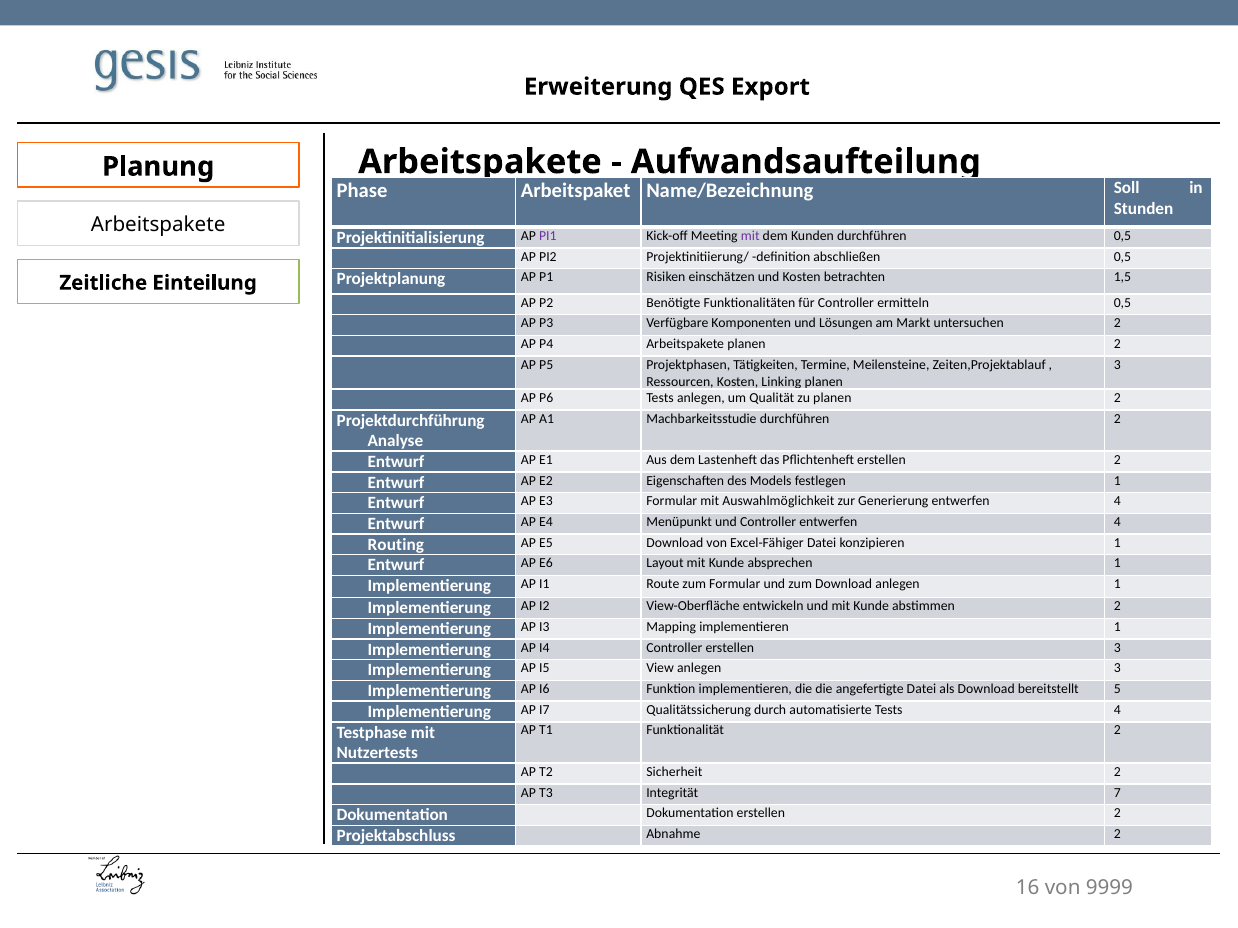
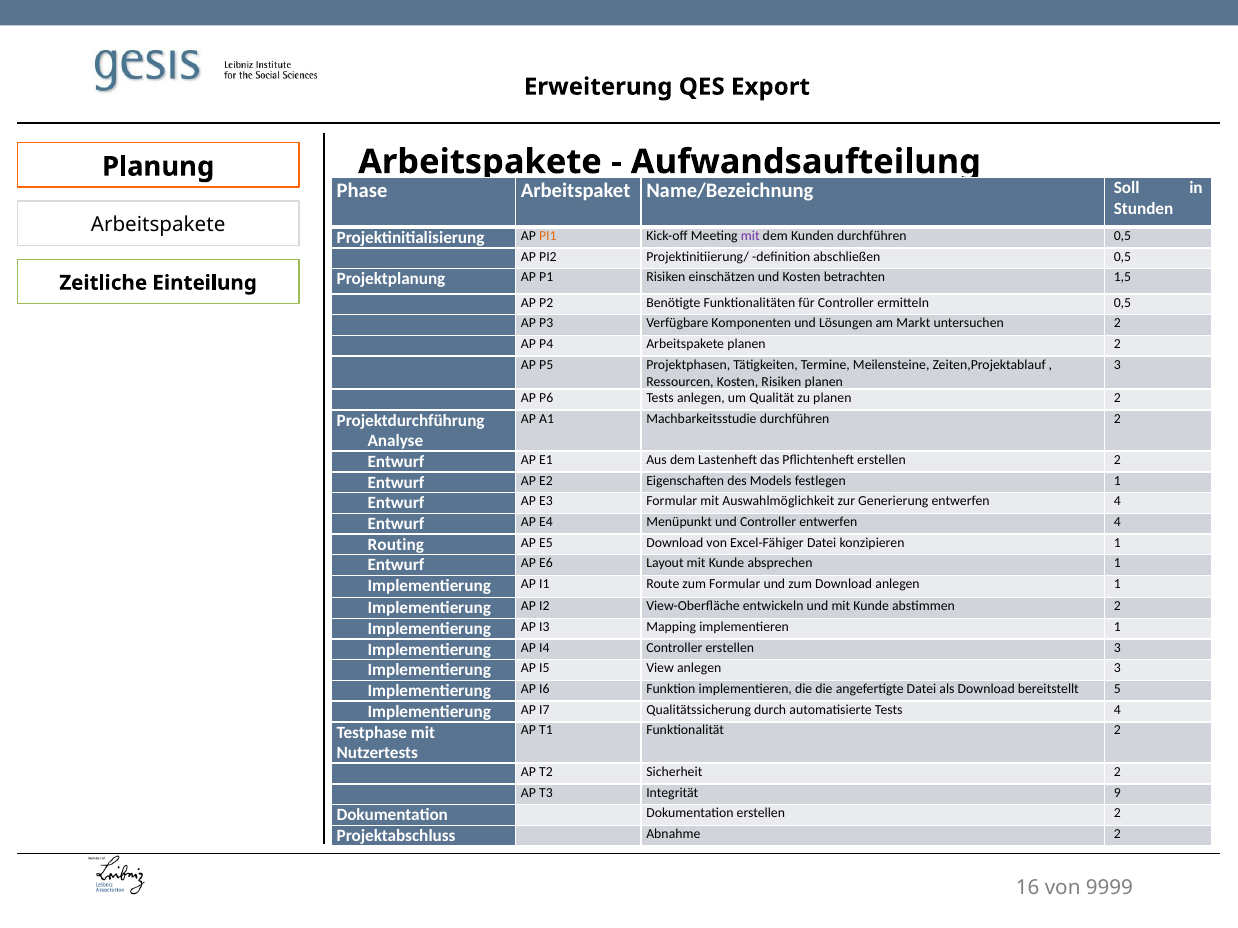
PI1 colour: purple -> orange
Kosten Linking: Linking -> Risiken
7: 7 -> 9
